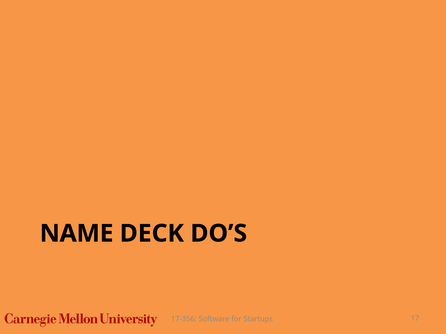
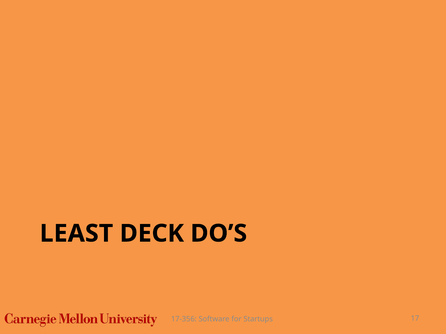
NAME: NAME -> LEAST
